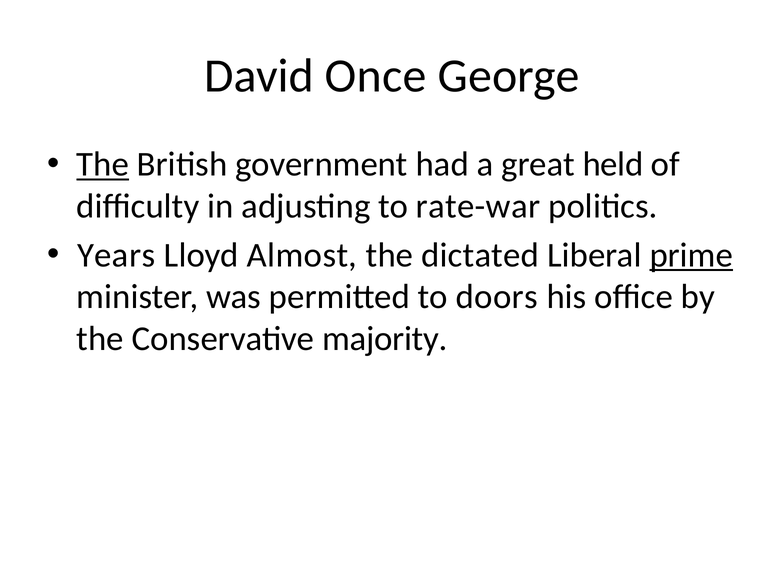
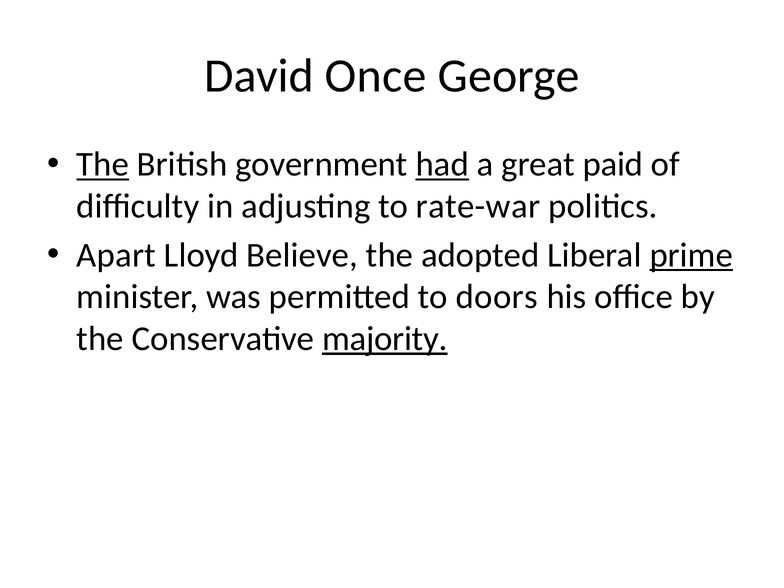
had underline: none -> present
held: held -> paid
Years: Years -> Apart
Almost: Almost -> Believe
dictated: dictated -> adopted
majority underline: none -> present
